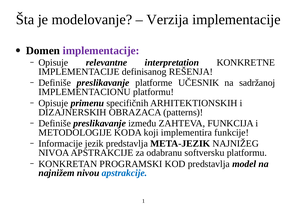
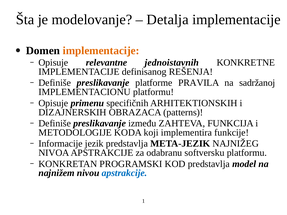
Verzija: Verzija -> Detalja
implementacije at (101, 51) colour: purple -> orange
interpretation: interpretation -> jednoistavnih
UČESNIK: UČESNIK -> PRAVILA
